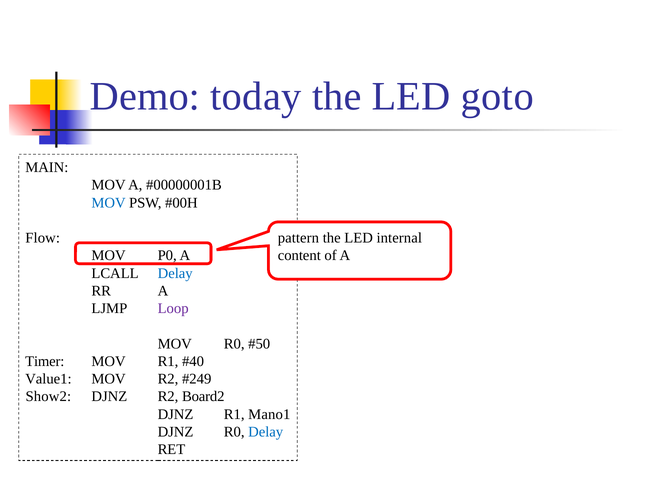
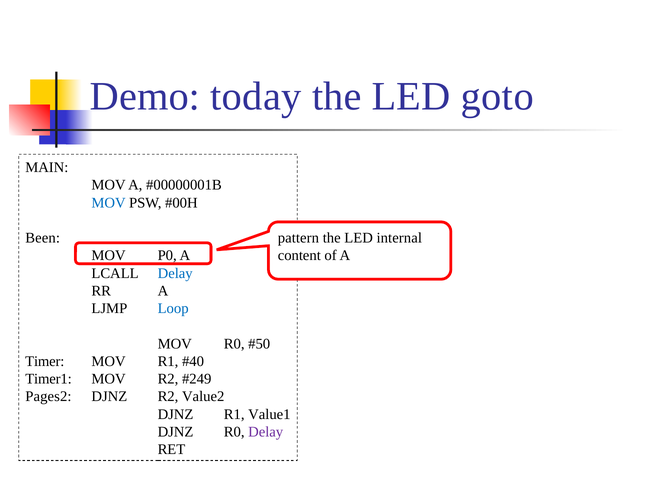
Flow: Flow -> Been
Loop colour: purple -> blue
Value1: Value1 -> Timer1
Show2: Show2 -> Pages2
Board2: Board2 -> Value2
Mano1: Mano1 -> Value1
Delay at (266, 432) colour: blue -> purple
